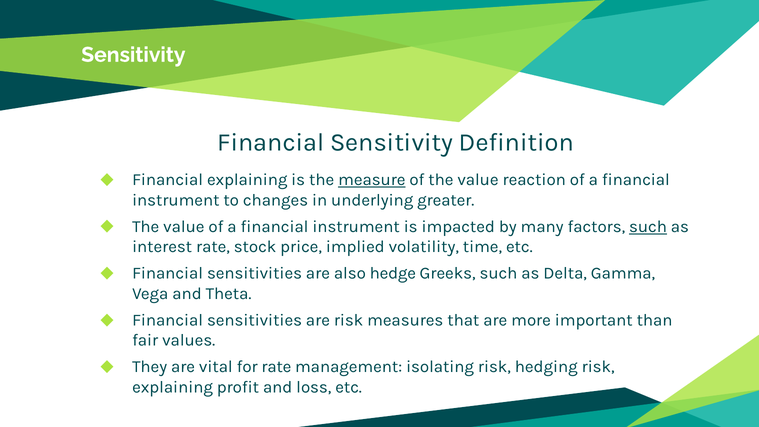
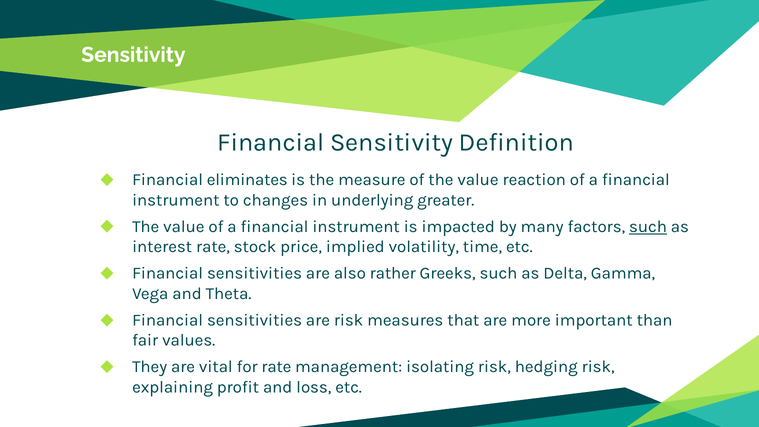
Financial explaining: explaining -> eliminates
measure underline: present -> none
hedge: hedge -> rather
